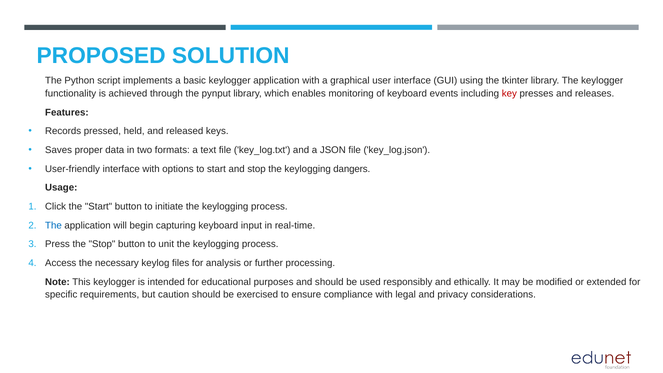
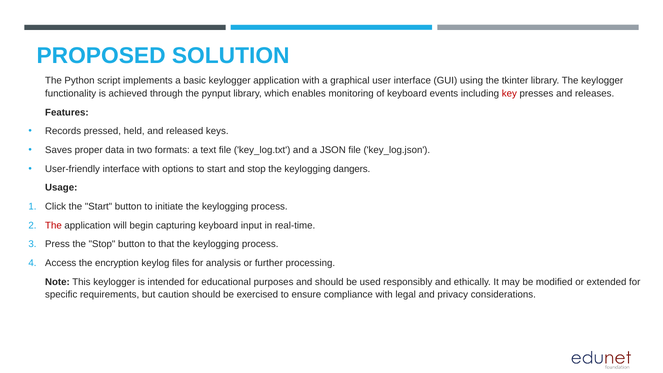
The at (53, 225) colour: blue -> red
unit: unit -> that
necessary: necessary -> encryption
